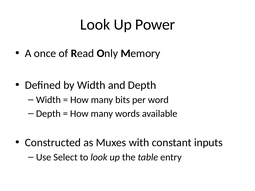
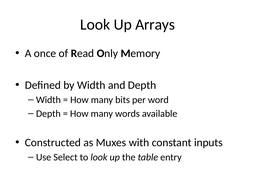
Power: Power -> Arrays
